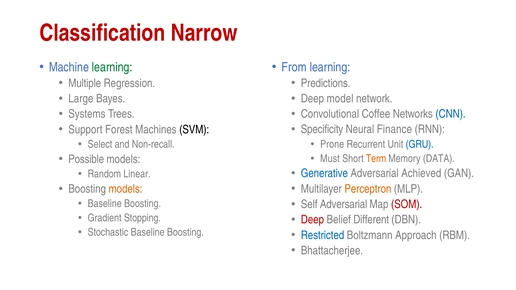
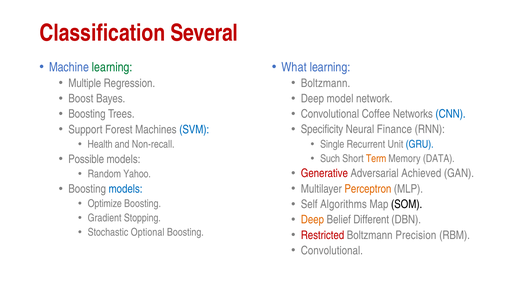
Narrow: Narrow -> Several
From: From -> What
Predictions at (326, 83): Predictions -> Boltzmann
Large: Large -> Boost
Systems at (87, 114): Systems -> Boosting
SVM colour: black -> blue
Prone: Prone -> Single
Select: Select -> Health
Must: Must -> Such
Generative colour: blue -> red
Linear: Linear -> Yahoo
models at (126, 189) colour: orange -> blue
Baseline at (105, 204): Baseline -> Optimize
Self Adversarial: Adversarial -> Algorithms
SOM colour: red -> black
Deep at (312, 220) colour: red -> orange
Stochastic Baseline: Baseline -> Optional
Restricted colour: blue -> red
Approach: Approach -> Precision
Bhattacherjee at (332, 251): Bhattacherjee -> Convolutional
